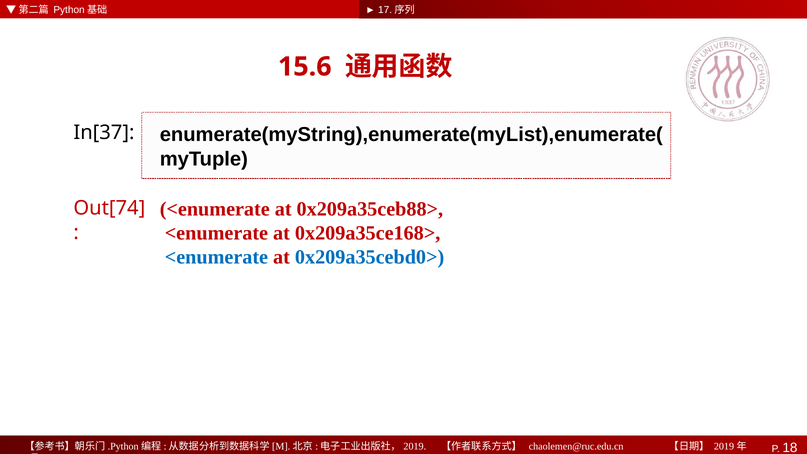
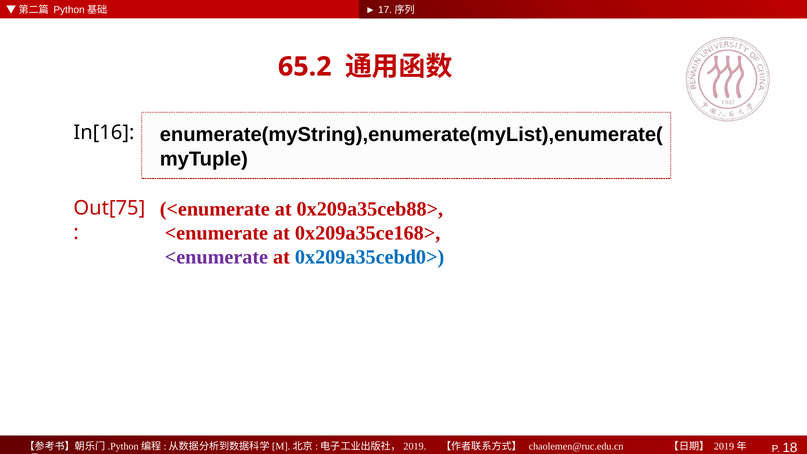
15.6: 15.6 -> 65.2
In[37: In[37 -> In[16
Out[74: Out[74 -> Out[75
<enumerate at (216, 257) colour: blue -> purple
